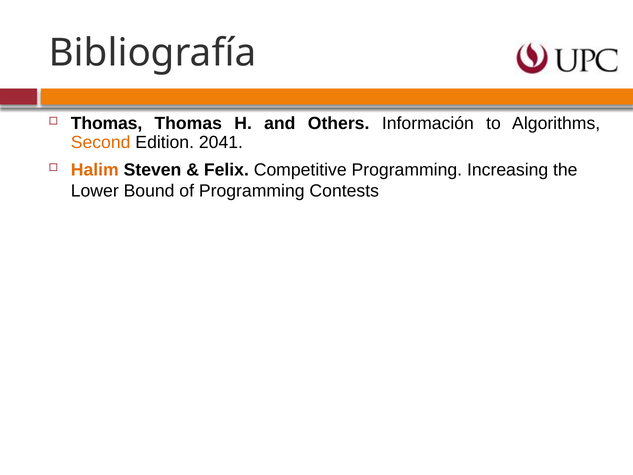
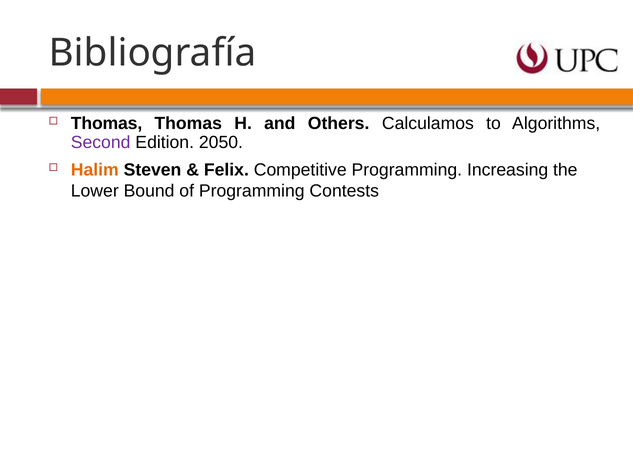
Información: Información -> Calculamos
Second colour: orange -> purple
2041: 2041 -> 2050
